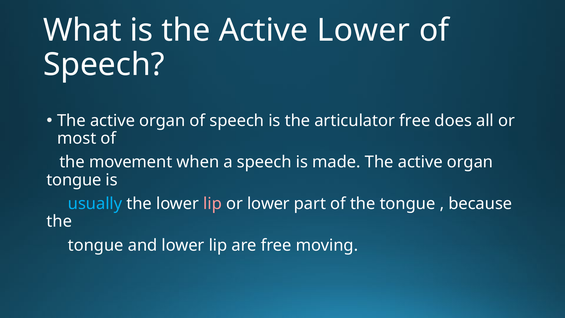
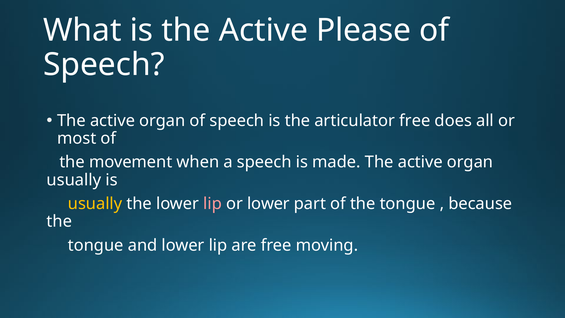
Active Lower: Lower -> Please
tongue at (74, 180): tongue -> usually
usually at (95, 204) colour: light blue -> yellow
